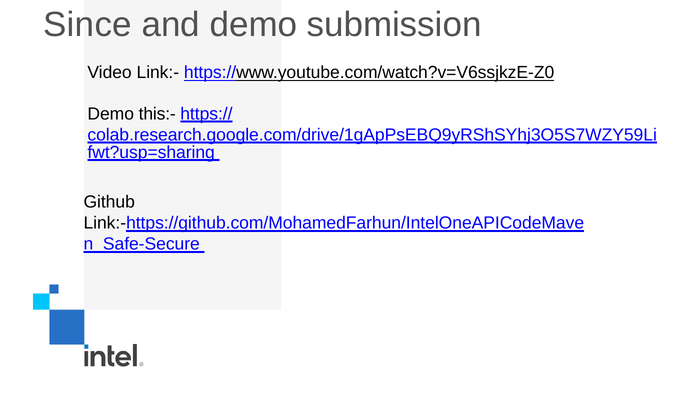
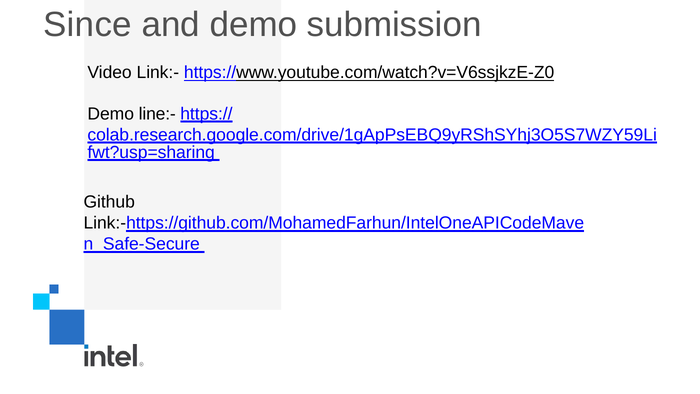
this:-: this:- -> line:-
